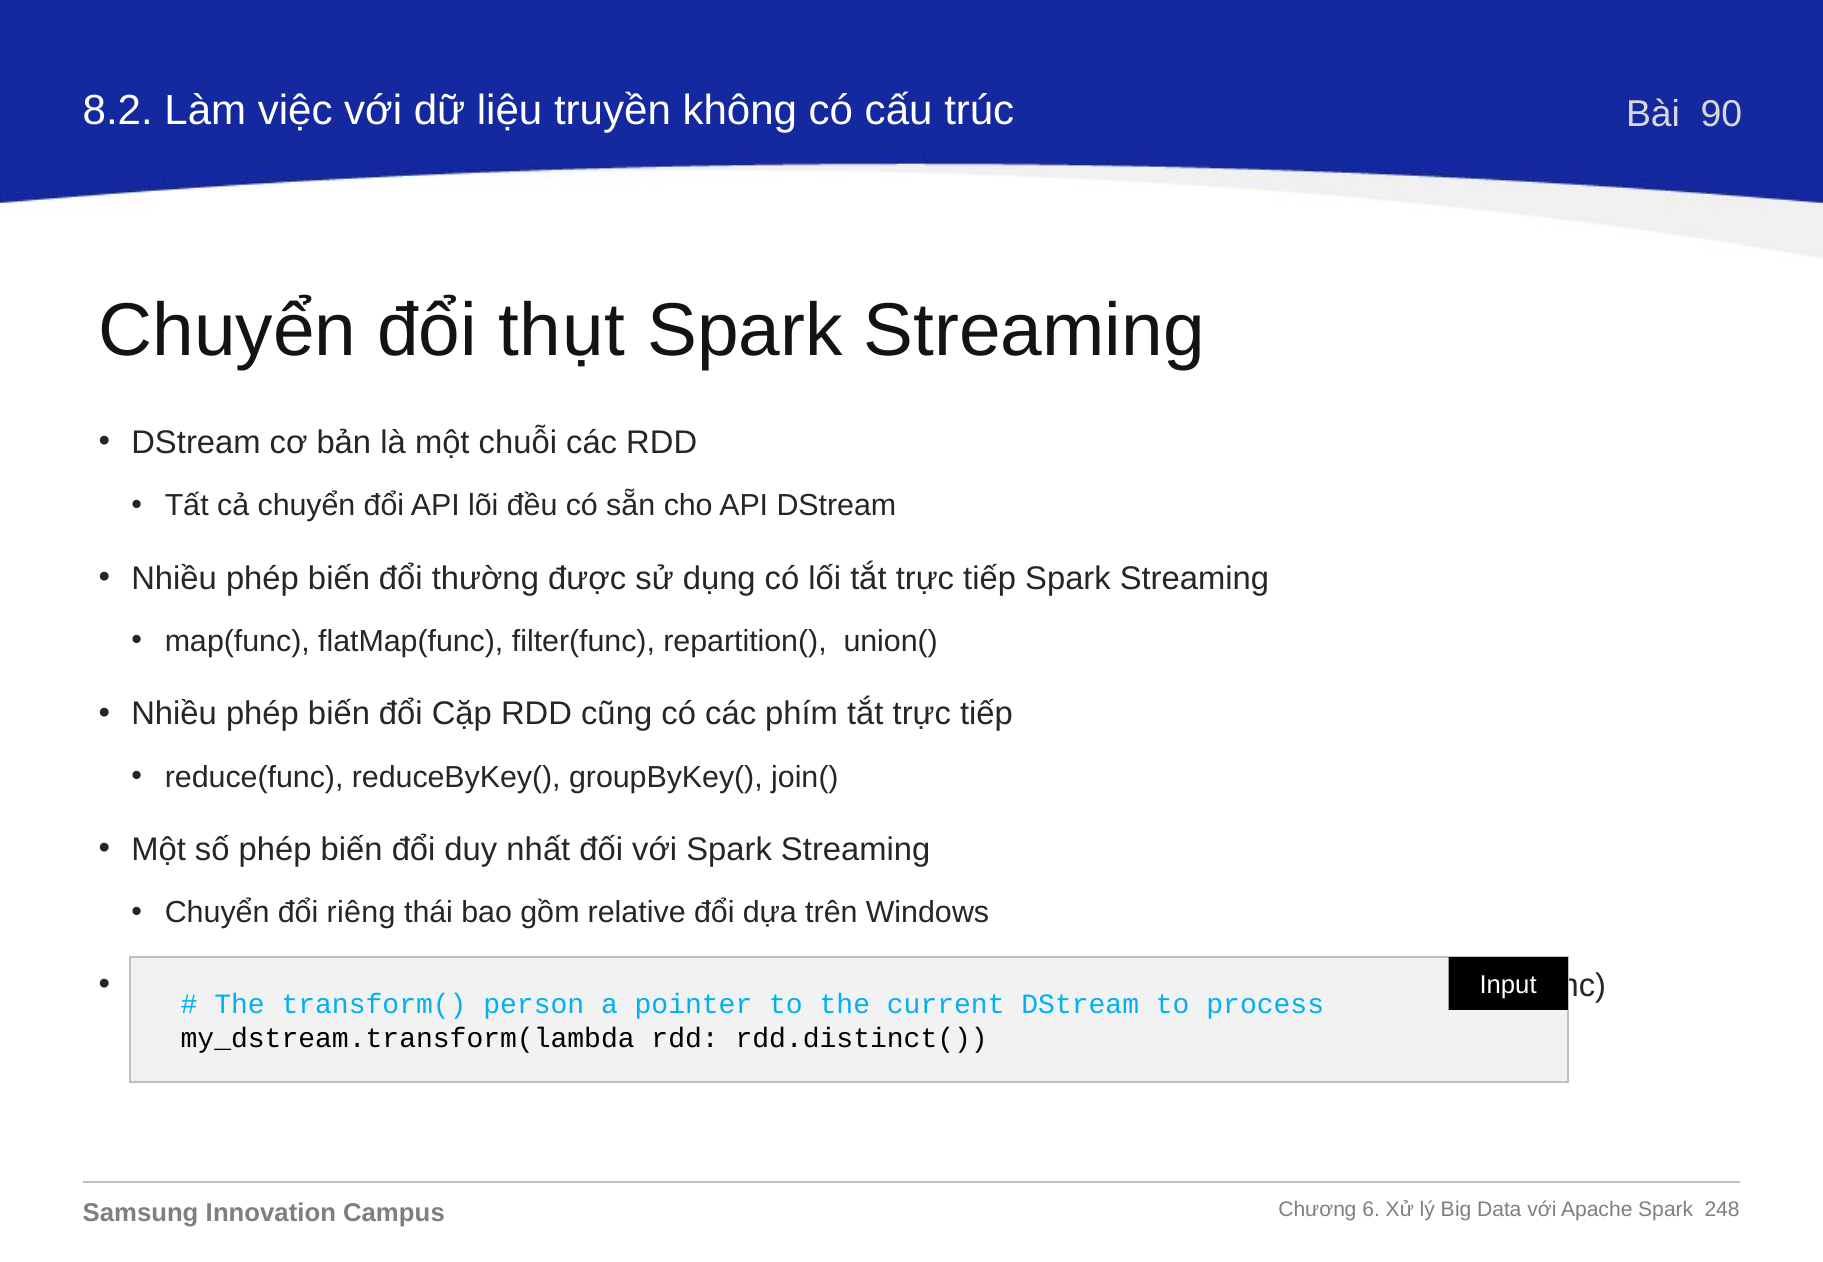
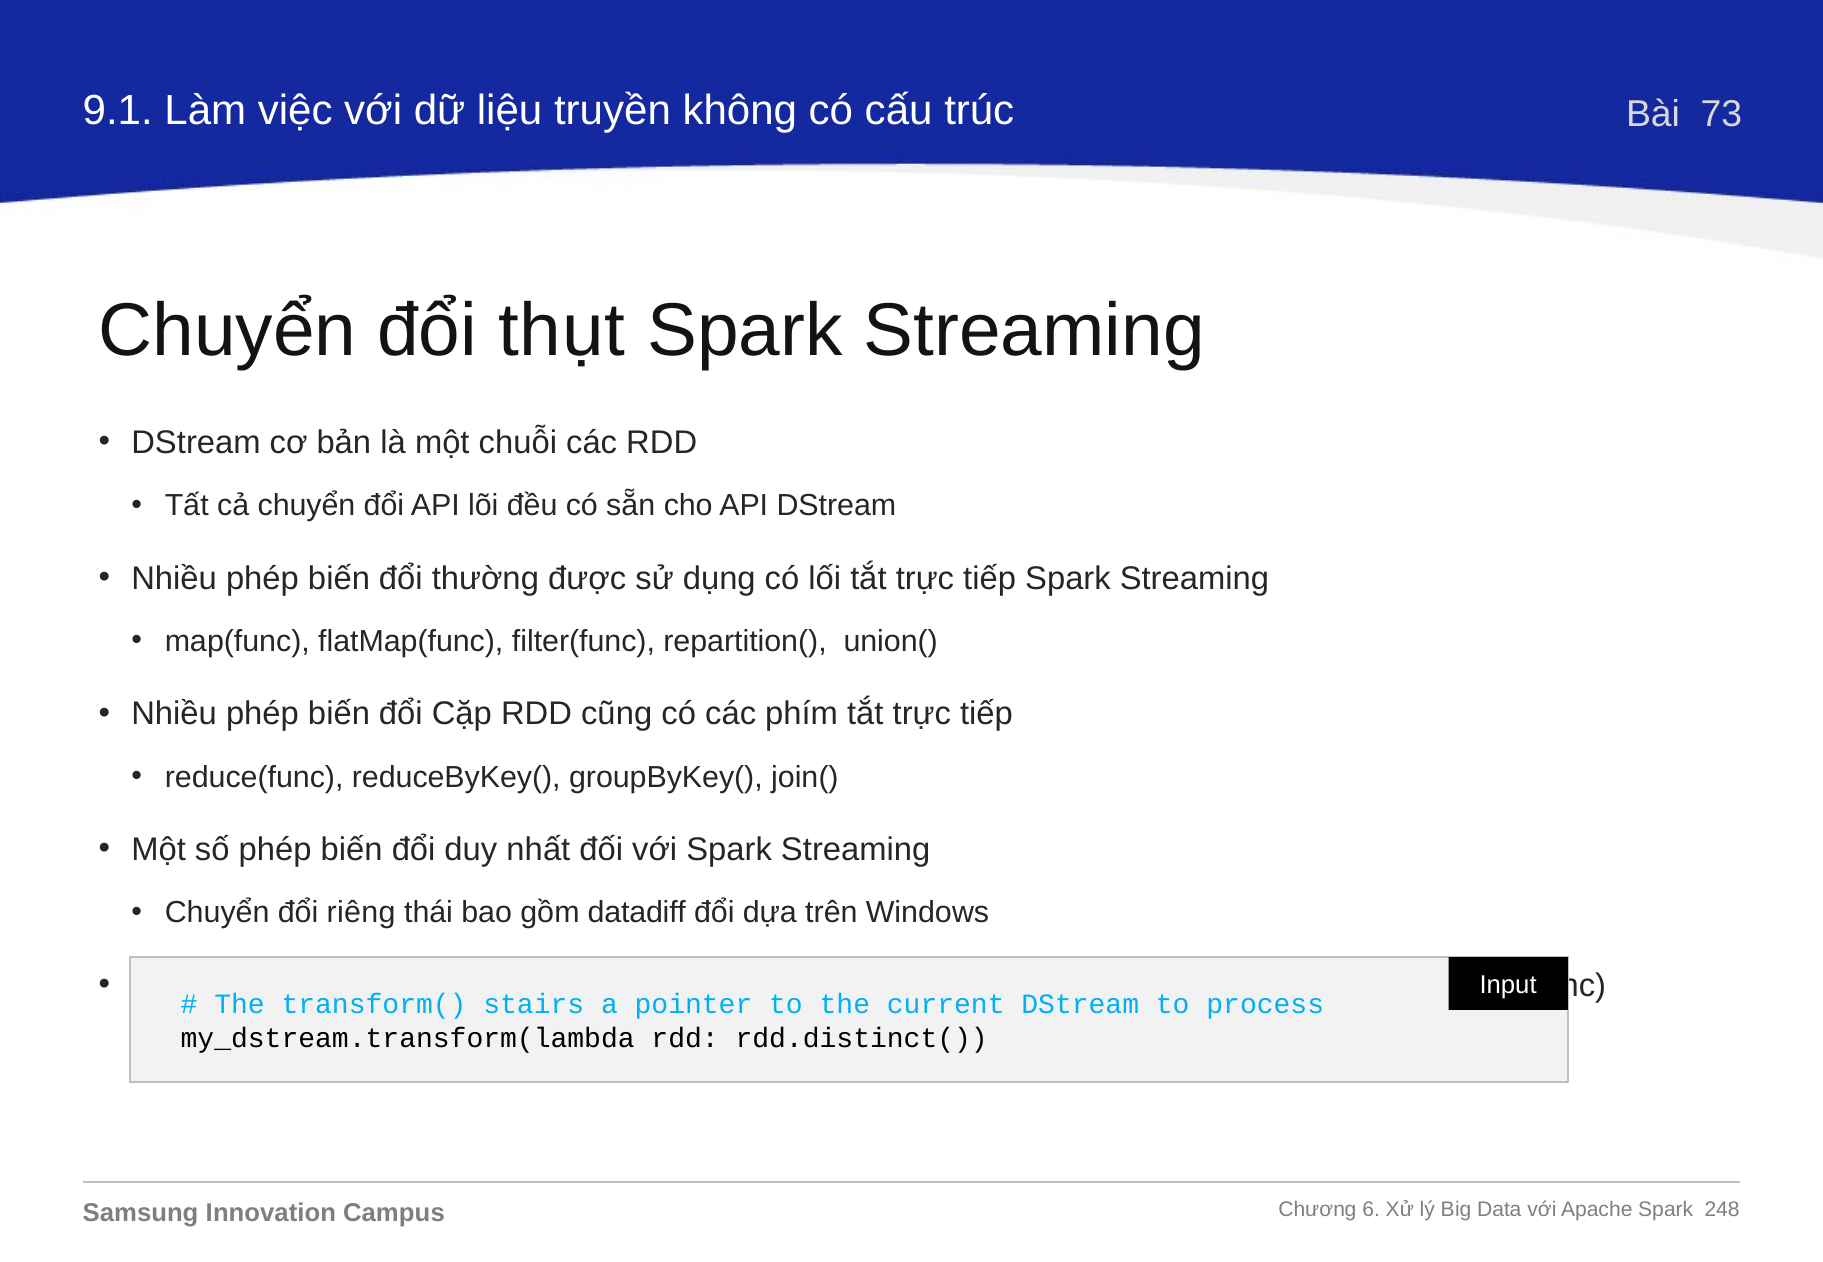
8.2: 8.2 -> 9.1
90: 90 -> 73
relative: relative -> datadiff
person: person -> stairs
